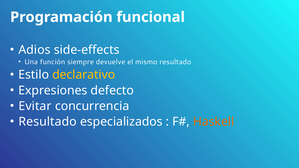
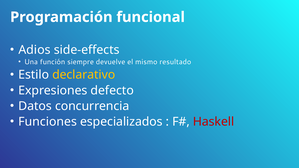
Evitar: Evitar -> Datos
Resultado at (48, 122): Resultado -> Funciones
Haskell colour: orange -> red
